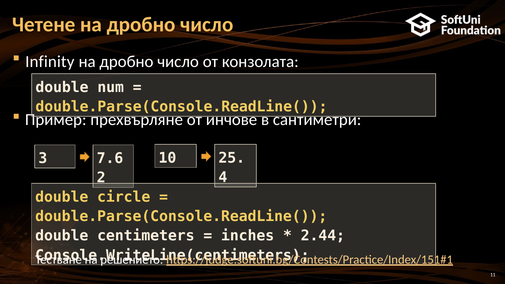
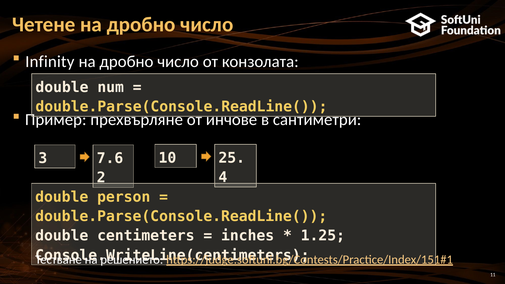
circle: circle -> person
2.44: 2.44 -> 1.25
